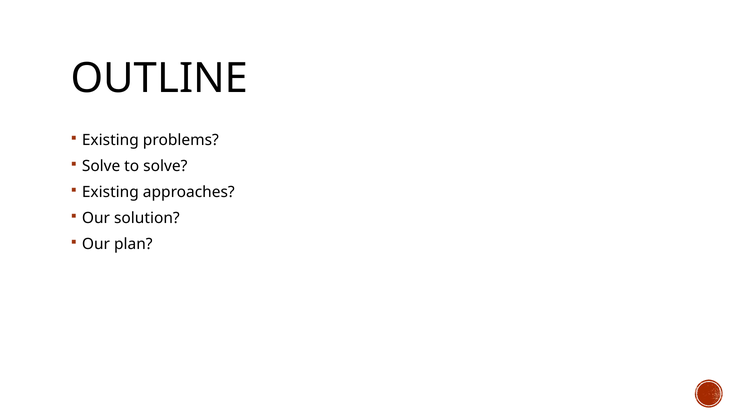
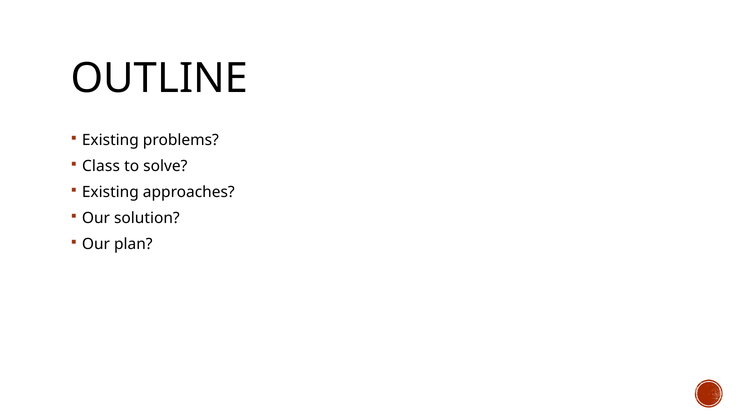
Solve at (101, 166): Solve -> Class
